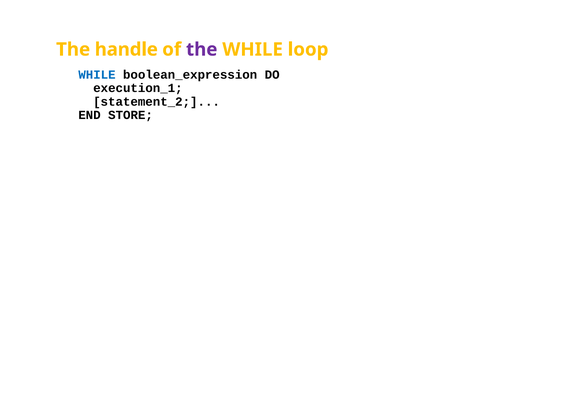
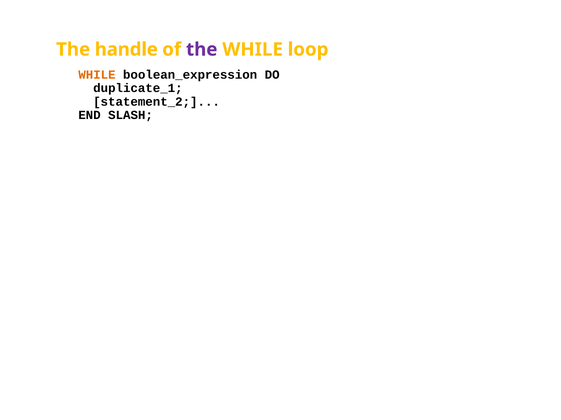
WHILE at (97, 75) colour: blue -> orange
execution_1: execution_1 -> duplicate_1
STORE: STORE -> SLASH
